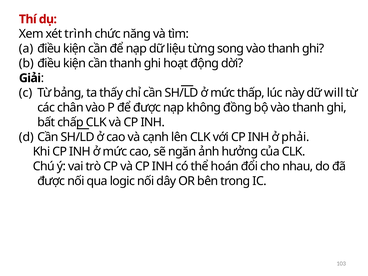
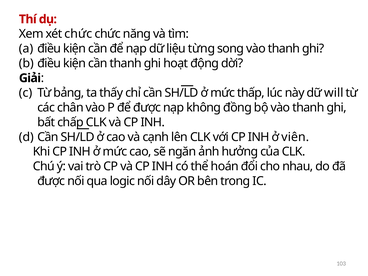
xét trình: trình -> chức
phải: phải -> viên
